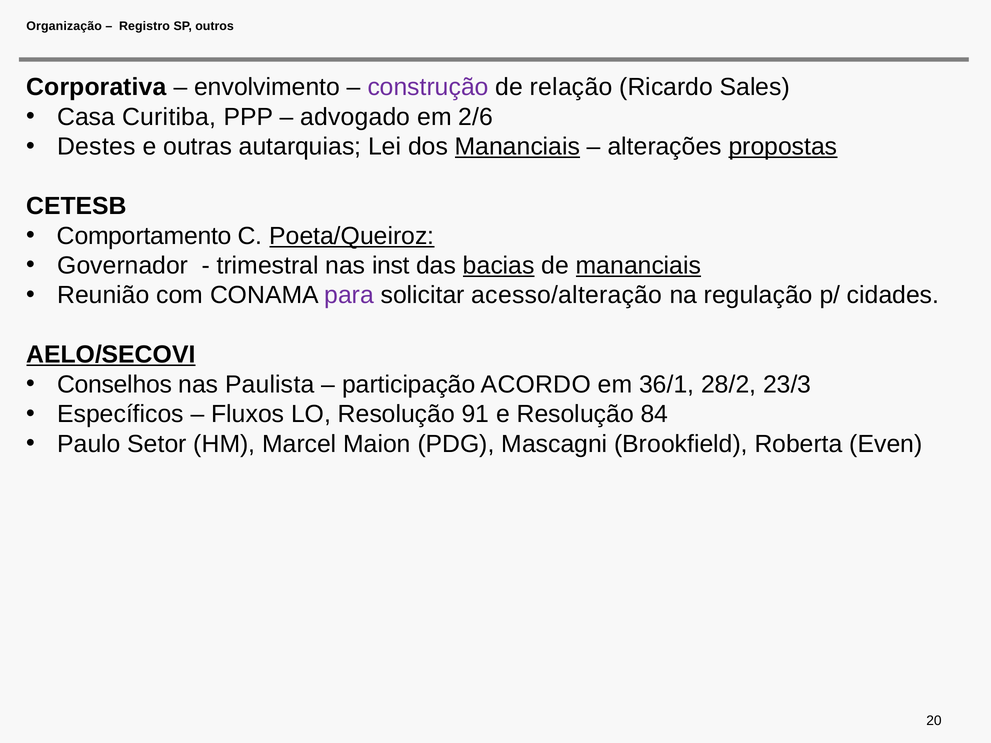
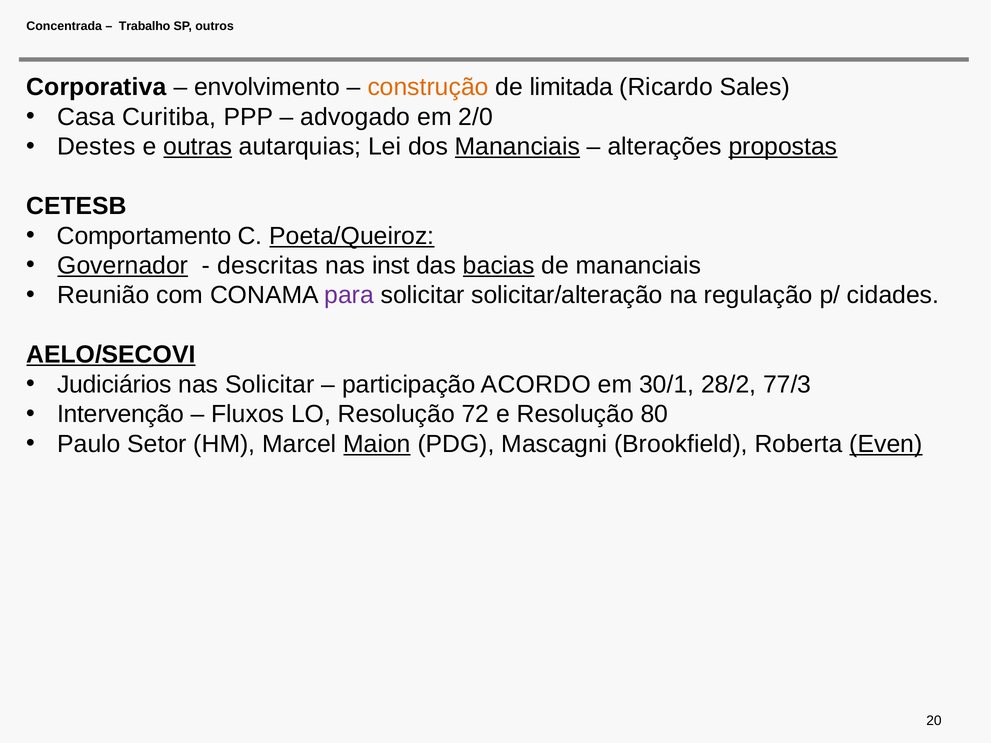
Organização: Organização -> Concentrada
Registro: Registro -> Trabalho
construção colour: purple -> orange
relação: relação -> limitada
2/6: 2/6 -> 2/0
outras underline: none -> present
Governador underline: none -> present
trimestral: trimestral -> descritas
mananciais at (638, 266) underline: present -> none
acesso/alteração: acesso/alteração -> solicitar/alteração
Conselhos: Conselhos -> Judiciários
nas Paulista: Paulista -> Solicitar
36/1: 36/1 -> 30/1
23/3: 23/3 -> 77/3
Específicos: Específicos -> Intervenção
91: 91 -> 72
84: 84 -> 80
Maion underline: none -> present
Even underline: none -> present
